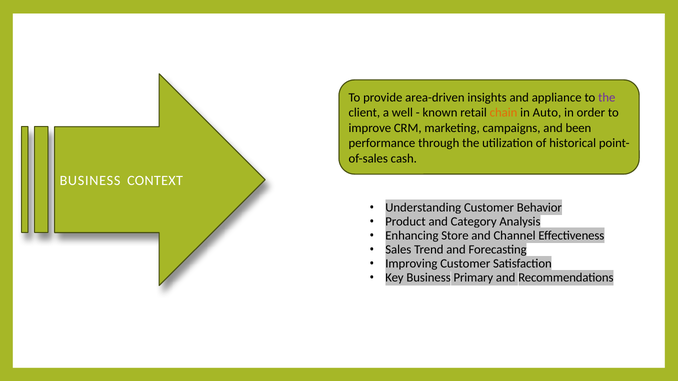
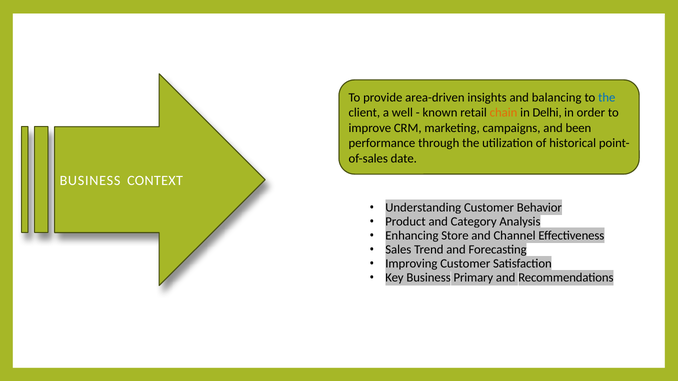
appliance: appliance -> balancing
the at (607, 97) colour: purple -> blue
Auto: Auto -> Delhi
cash: cash -> date
